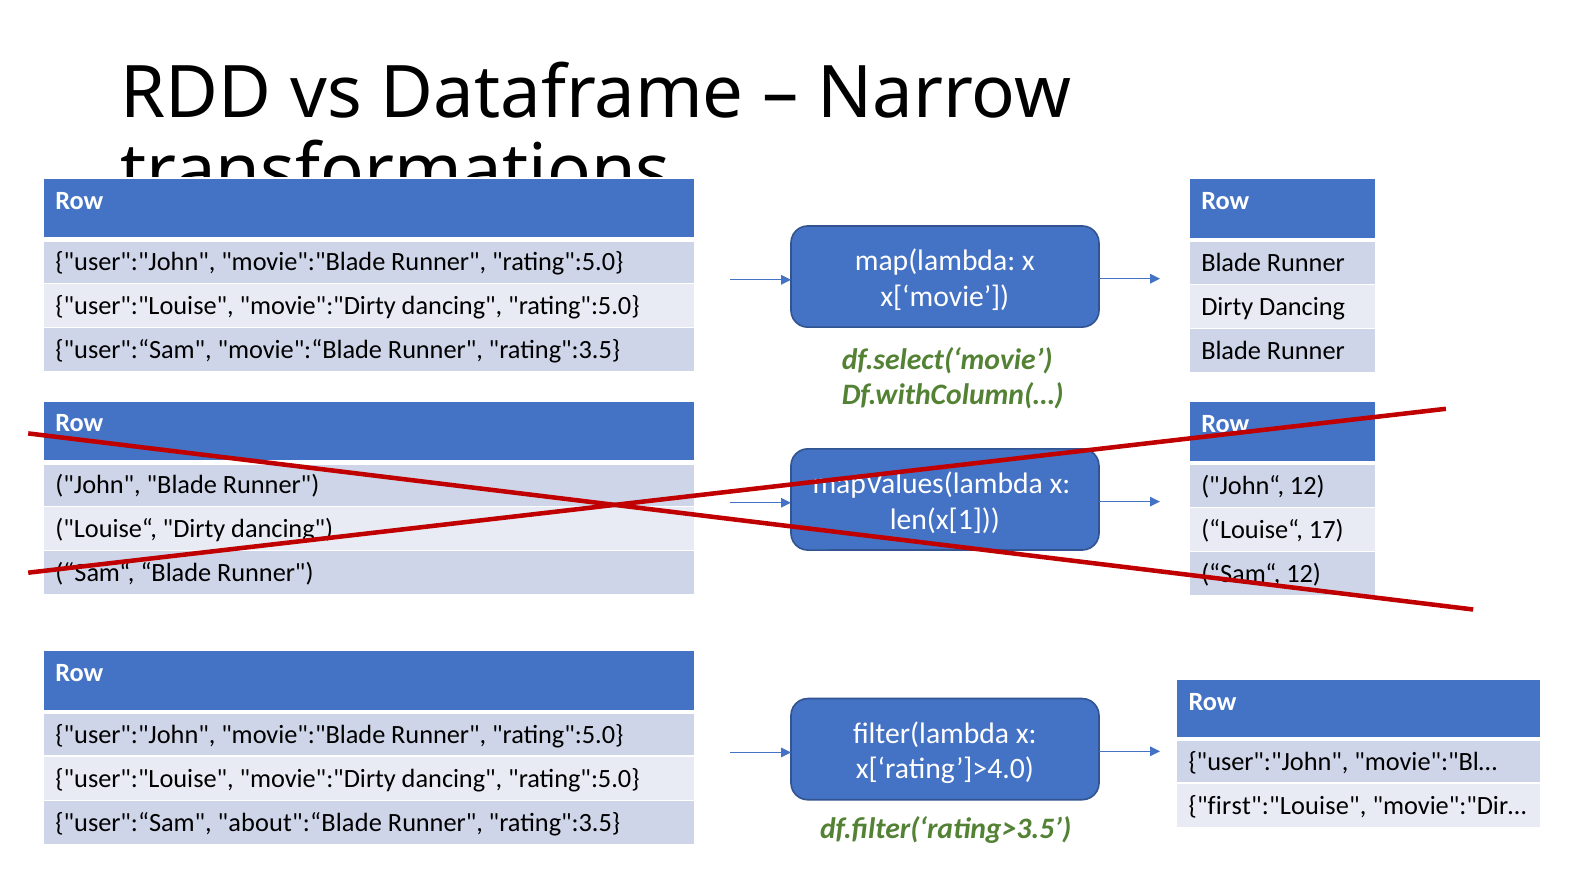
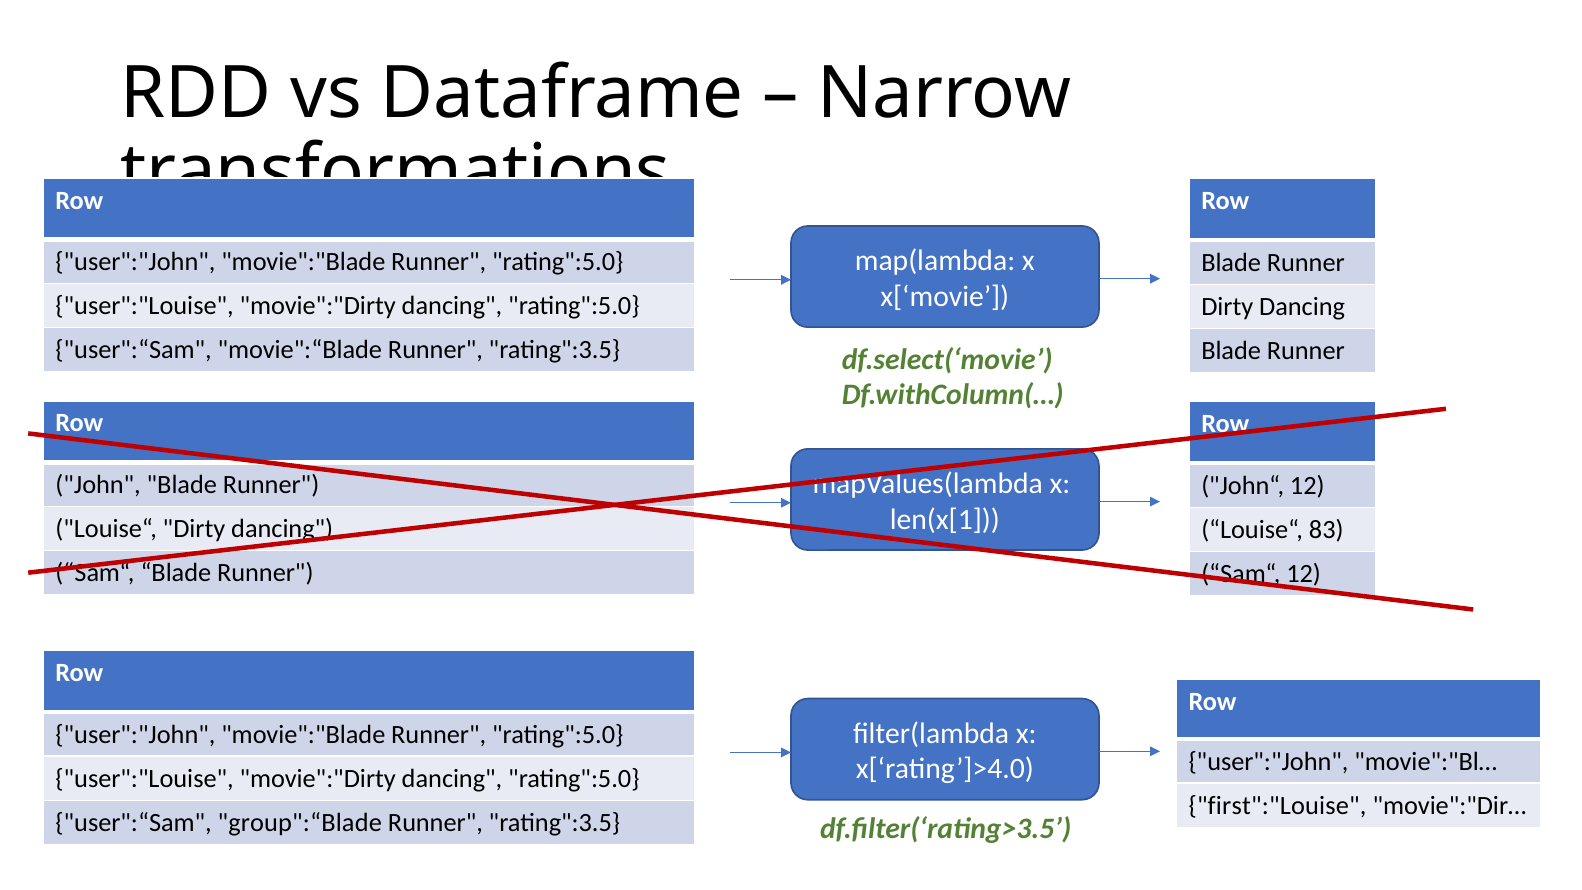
17: 17 -> 83
about":“Blade: about":“Blade -> group":“Blade
